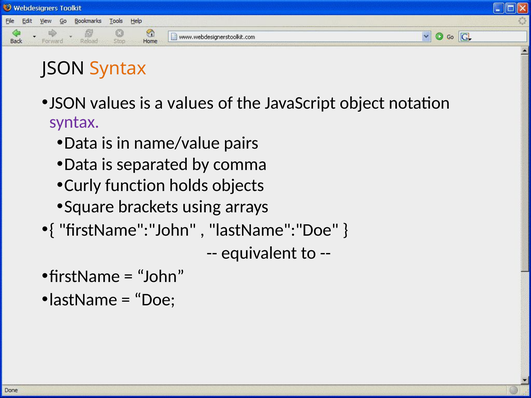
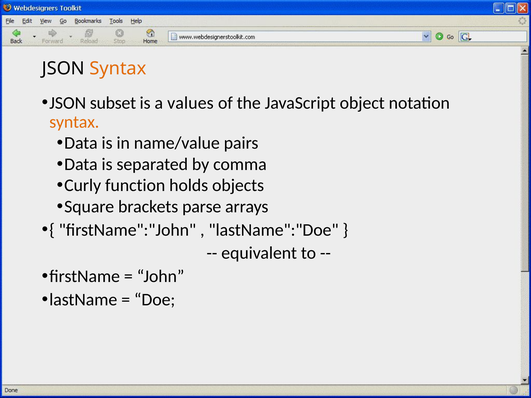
JSON values: values -> subset
syntax at (74, 122) colour: purple -> orange
using: using -> parse
